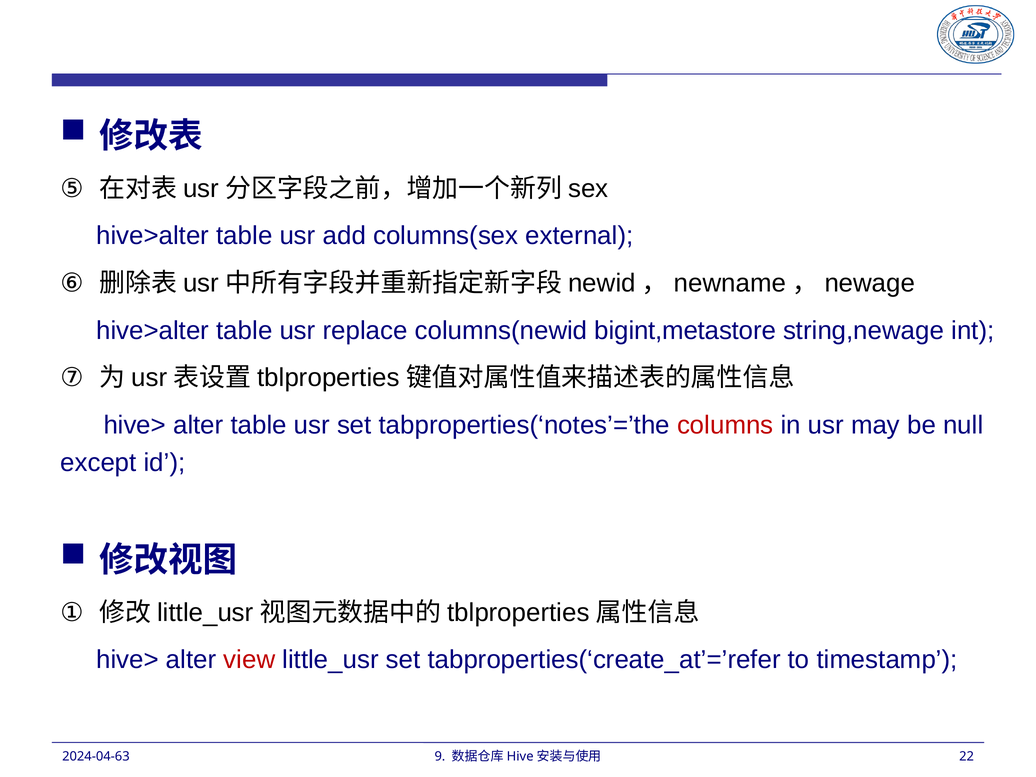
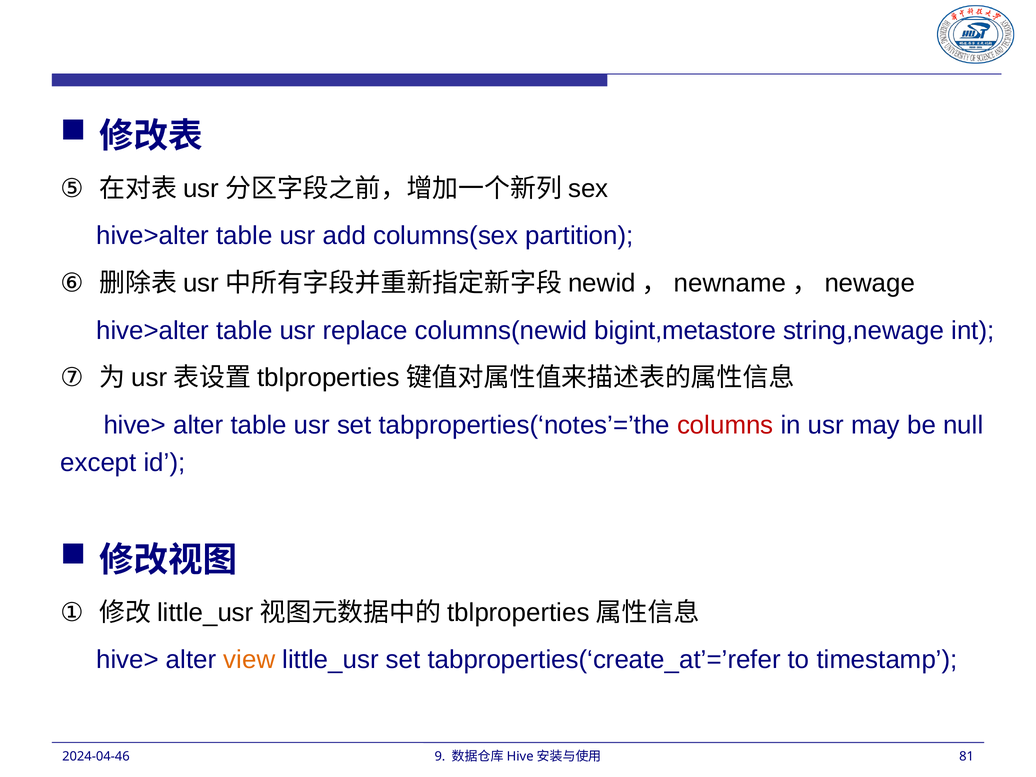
external: external -> partition
view colour: red -> orange
2024-04-63: 2024-04-63 -> 2024-04-46
22: 22 -> 81
